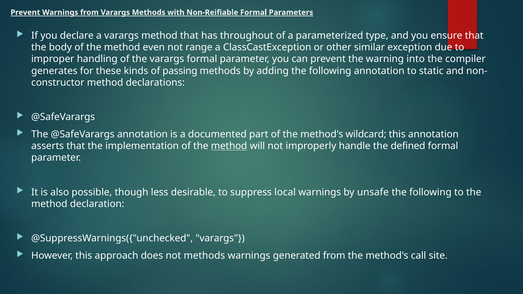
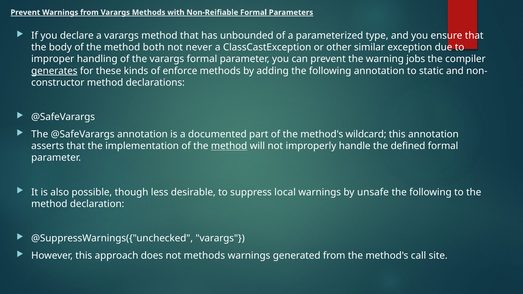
throughout: throughout -> unbounded
even: even -> both
range: range -> never
into: into -> jobs
generates underline: none -> present
passing: passing -> enforce
